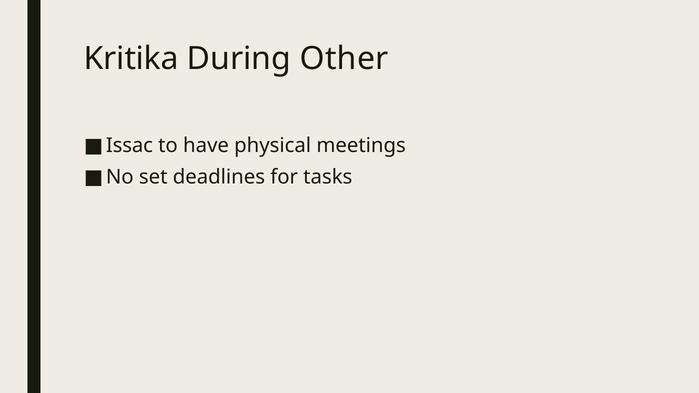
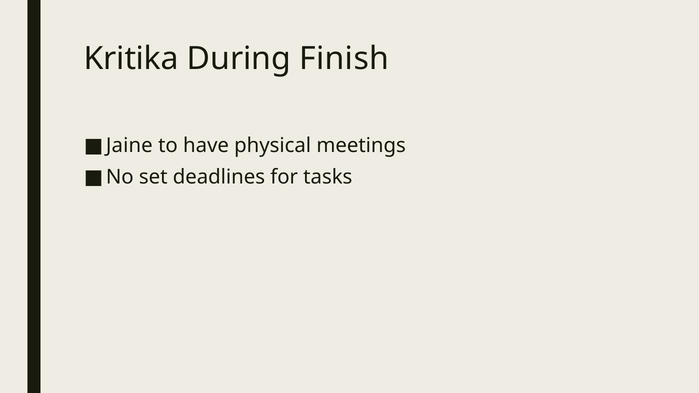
Other: Other -> Finish
Issac: Issac -> Jaine
